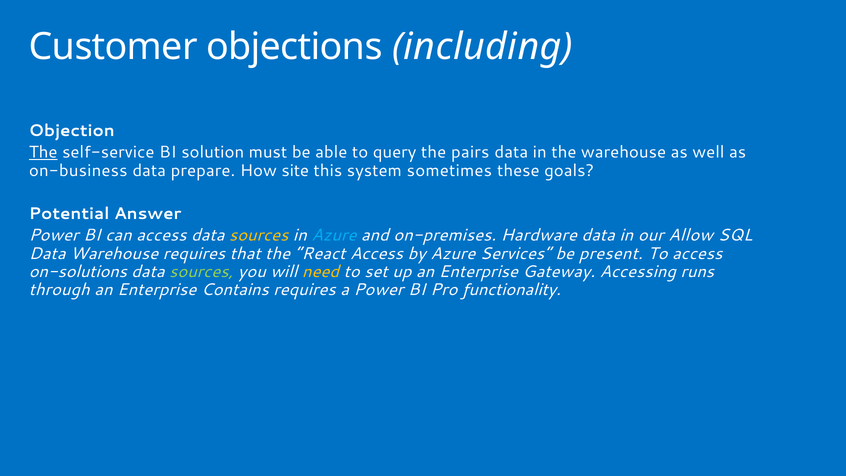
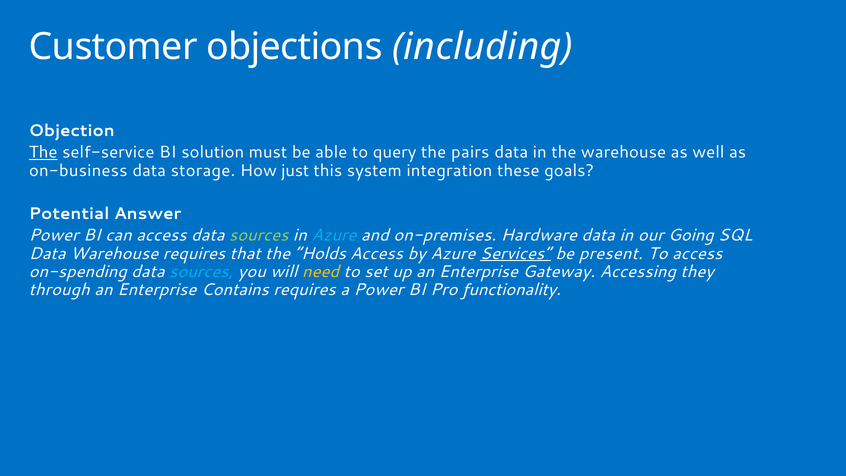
prepare: prepare -> storage
site: site -> just
sometimes: sometimes -> integration
sources at (259, 235) colour: yellow -> light green
Allow: Allow -> Going
React: React -> Holds
Services underline: none -> present
on-solutions: on-solutions -> on-spending
sources at (201, 272) colour: light green -> light blue
runs: runs -> they
